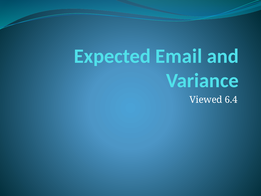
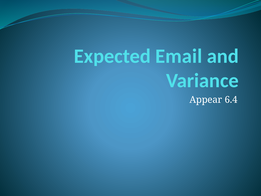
Viewed: Viewed -> Appear
